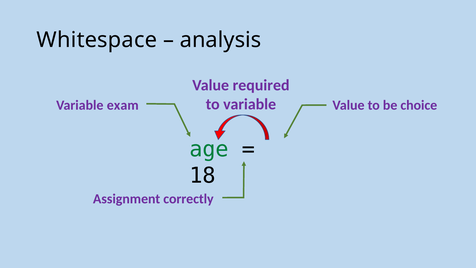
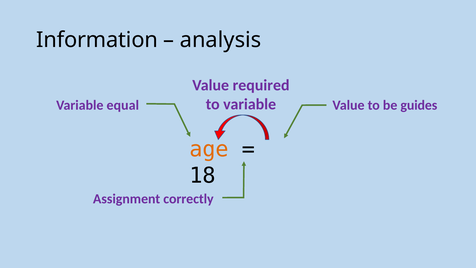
Whitespace: Whitespace -> Information
exam: exam -> equal
choice: choice -> guides
age colour: green -> orange
